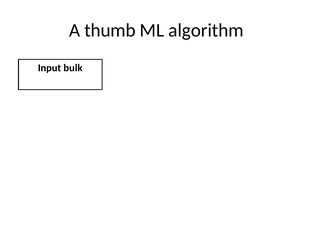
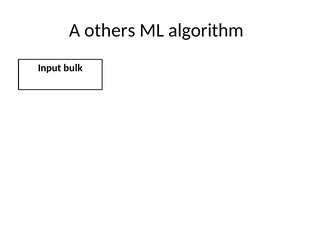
thumb: thumb -> others
